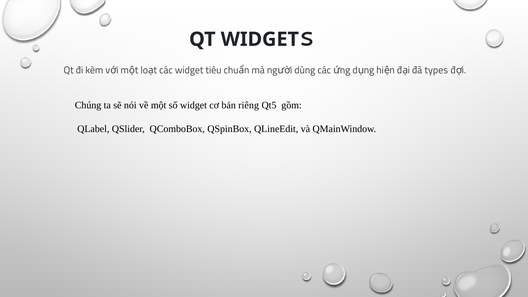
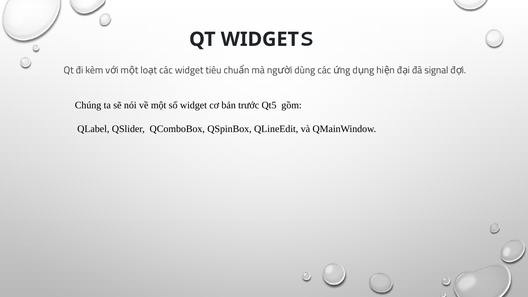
types: types -> signal
riêng: riêng -> trước
